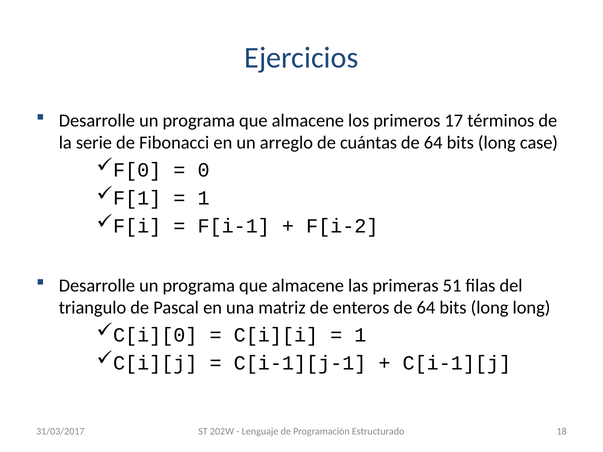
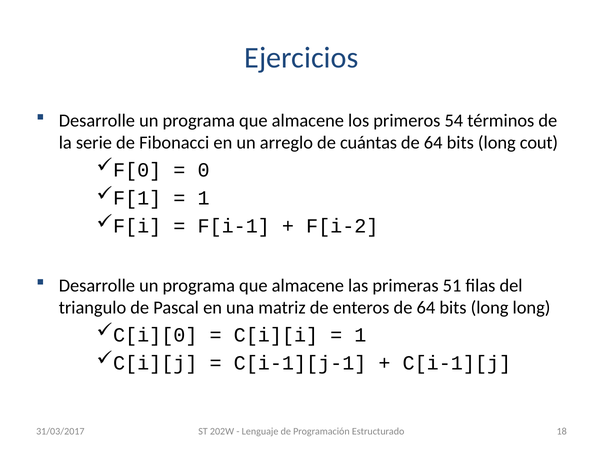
17: 17 -> 54
case: case -> cout
